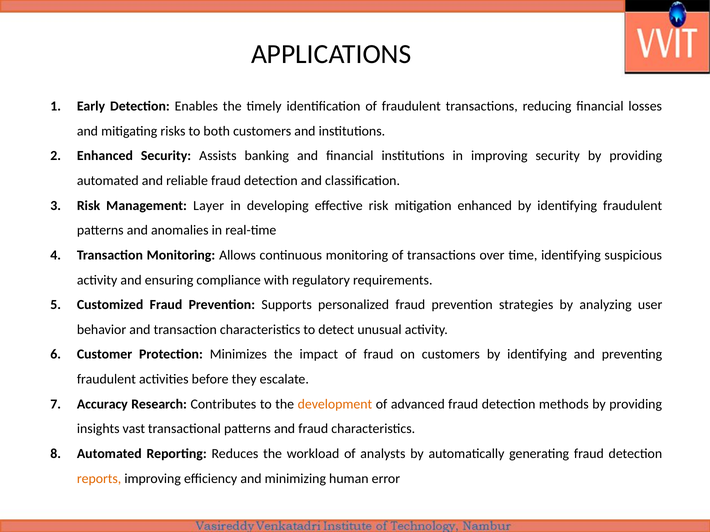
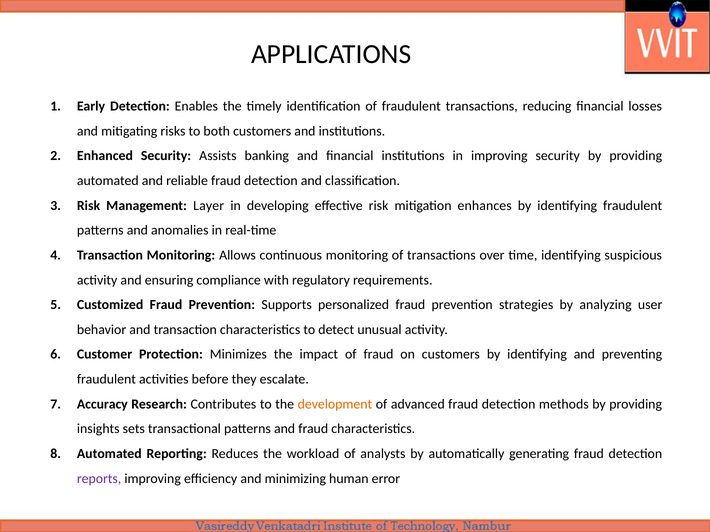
mitigation enhanced: enhanced -> enhances
vast: vast -> sets
reports colour: orange -> purple
